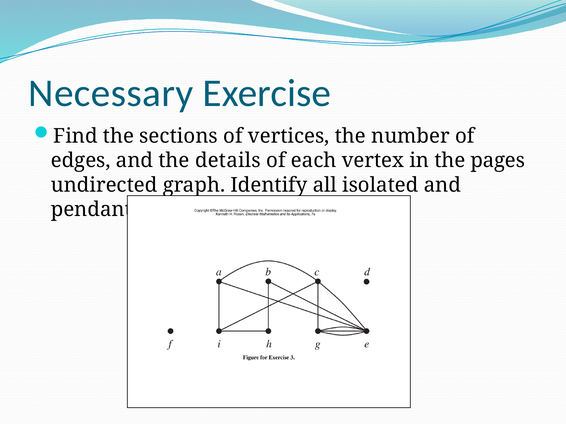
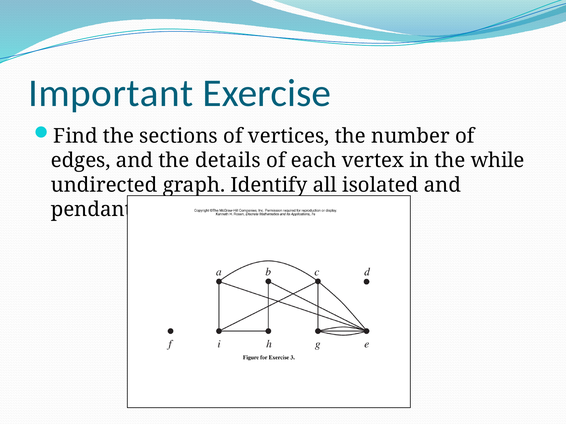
Necessary: Necessary -> Important
pages: pages -> while
